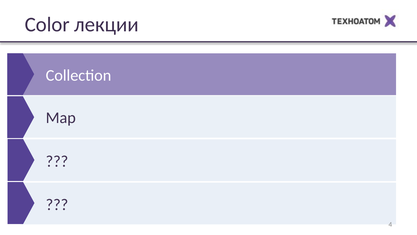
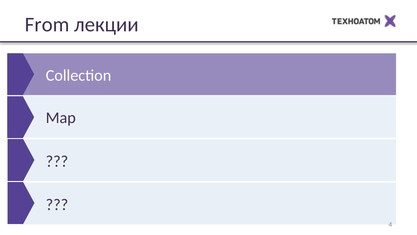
Color: Color -> From
